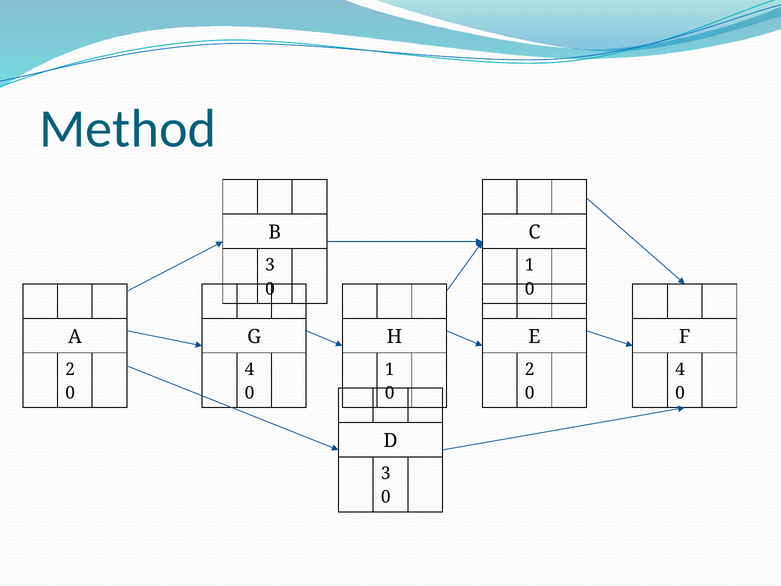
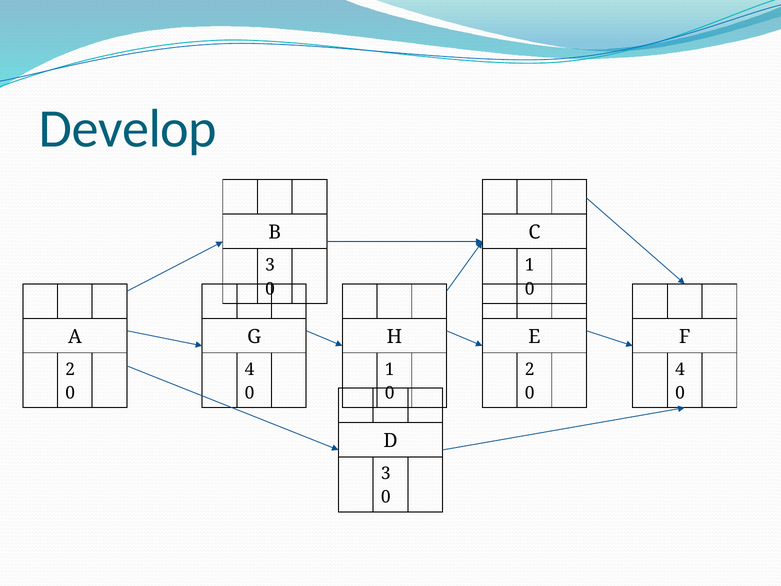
Method: Method -> Develop
